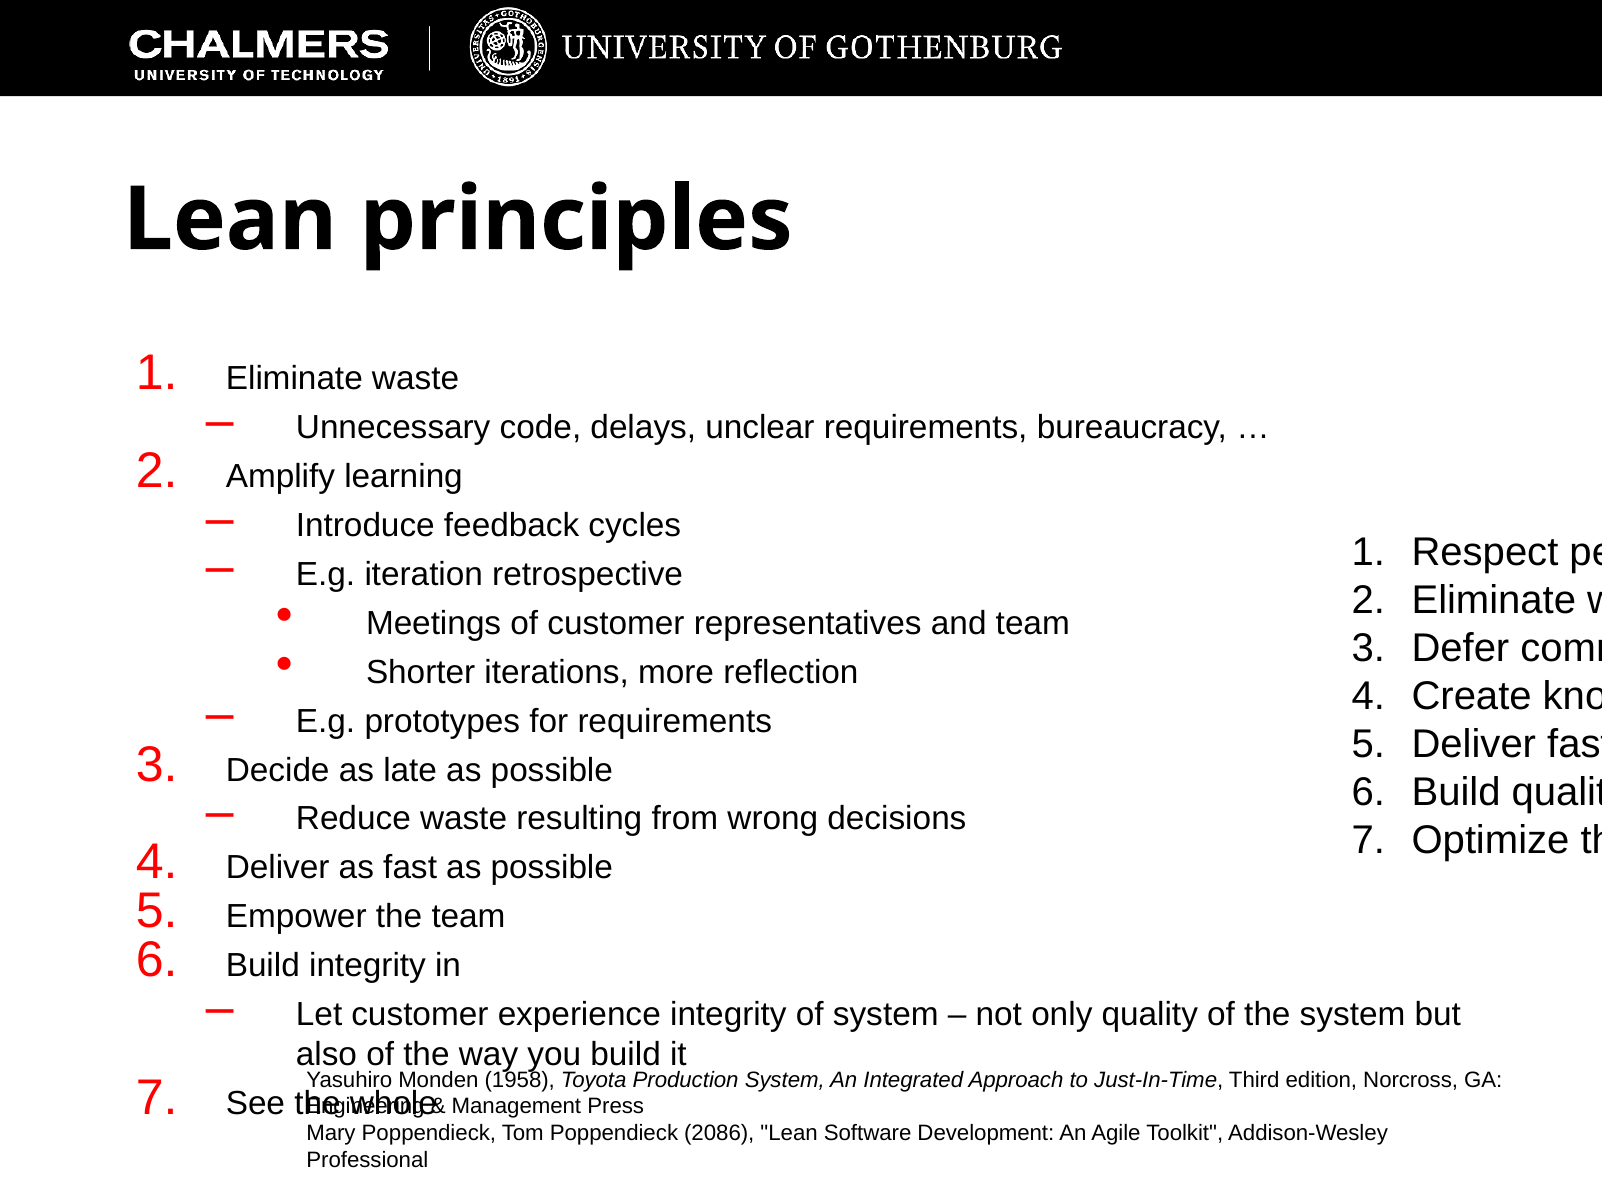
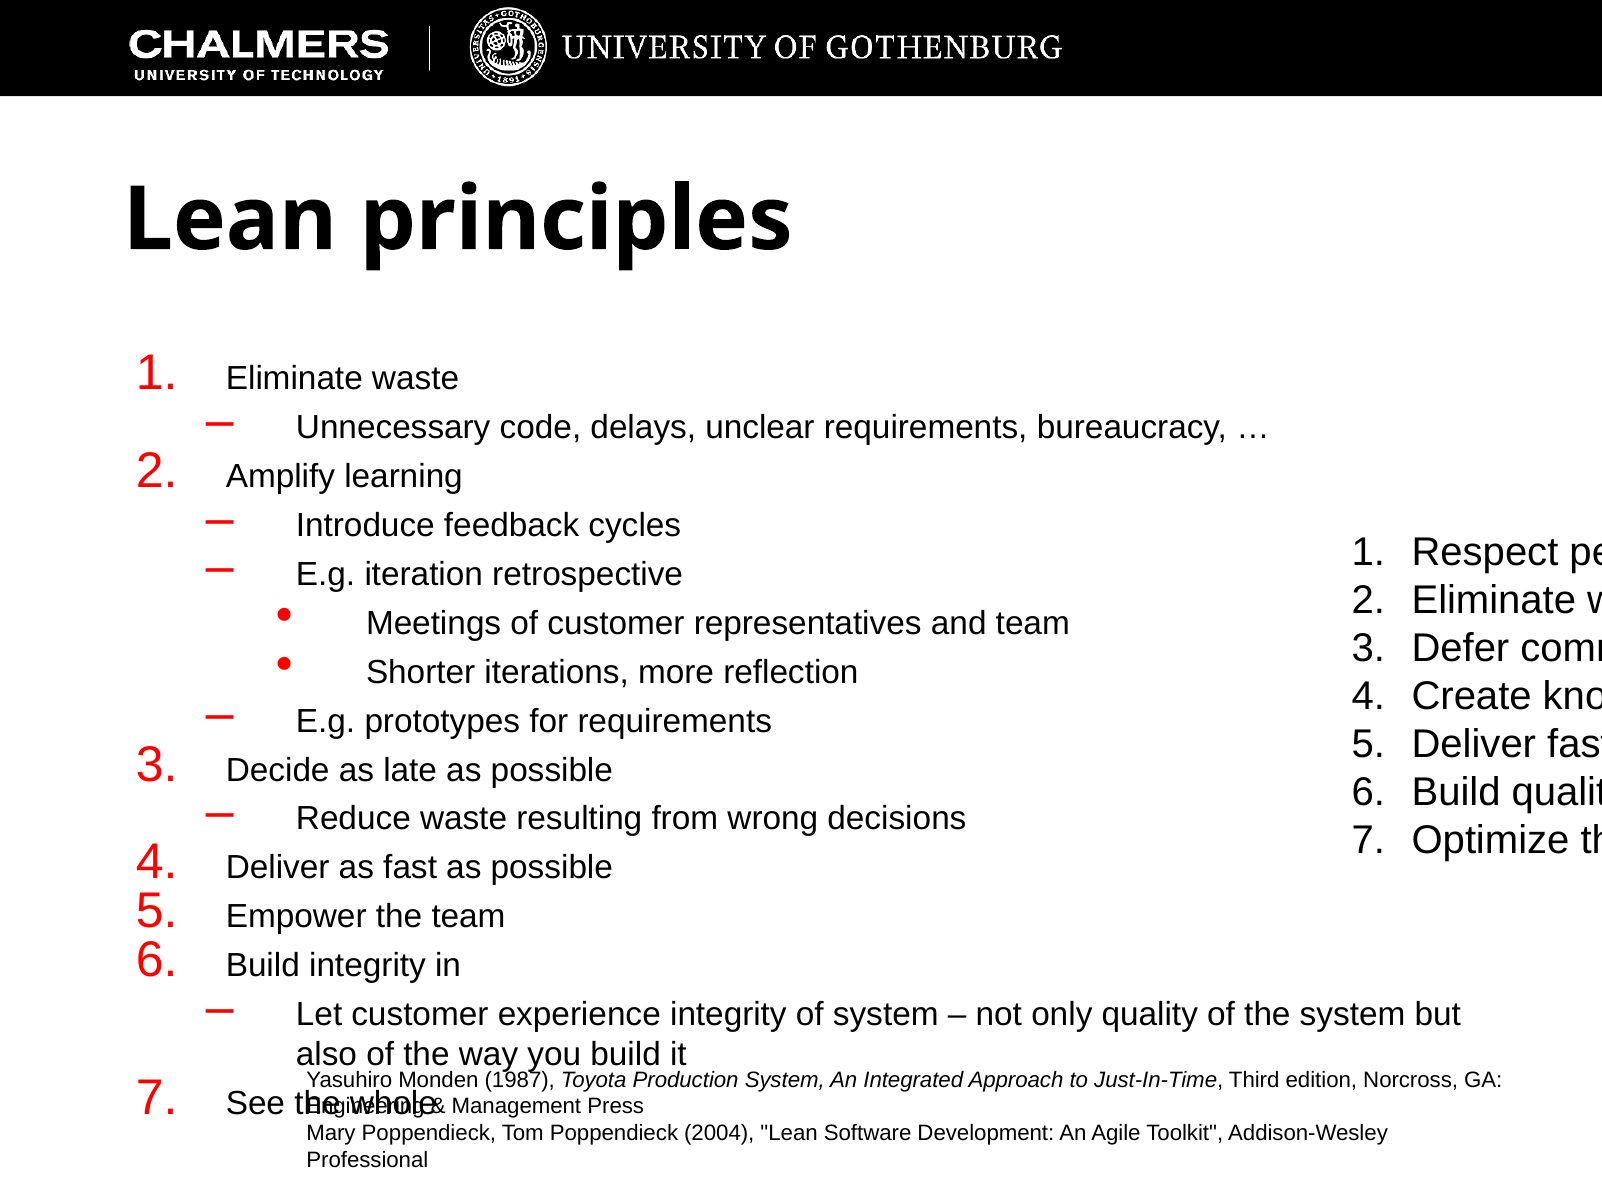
1958: 1958 -> 1987
2086: 2086 -> 2004
